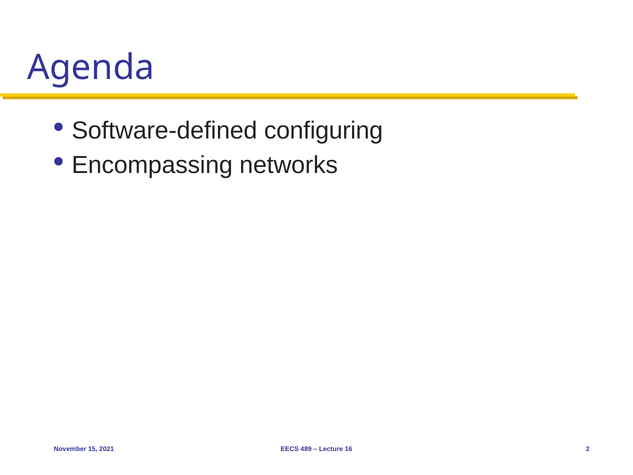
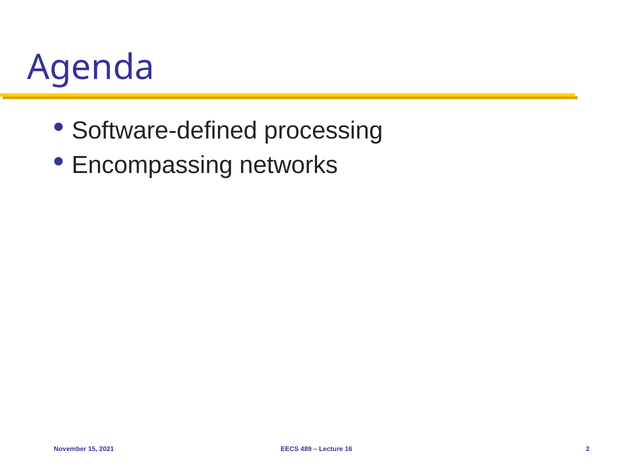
configuring: configuring -> processing
